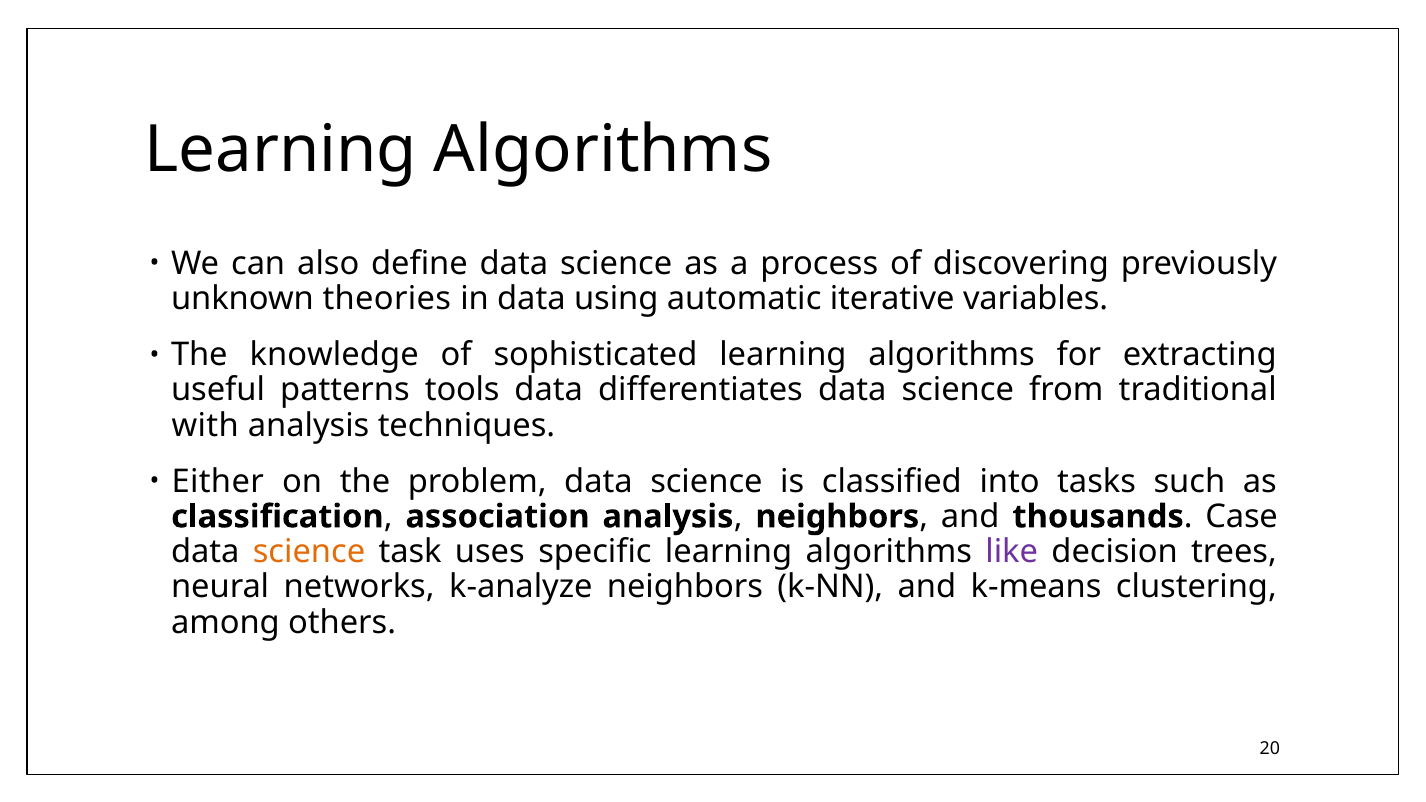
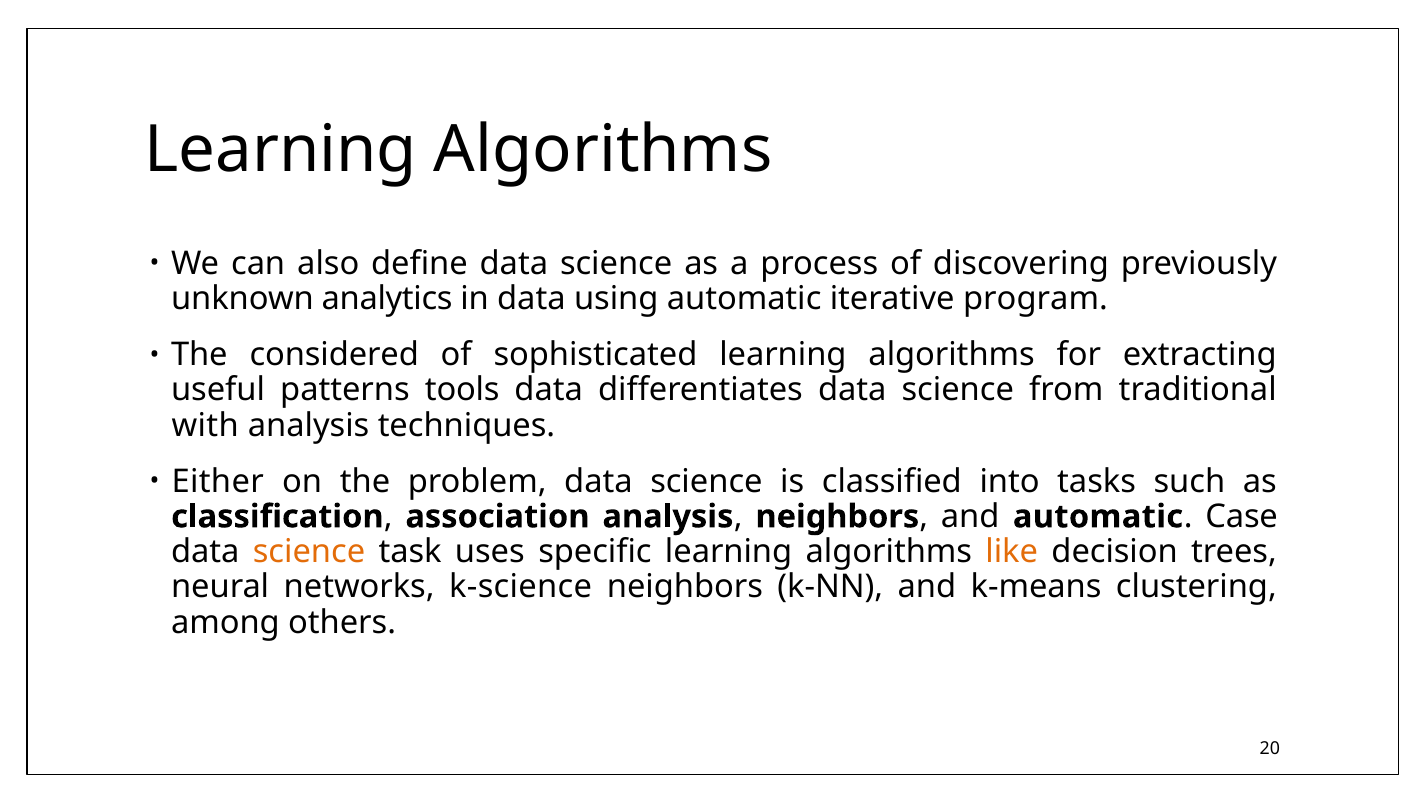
theories: theories -> analytics
variables: variables -> program
knowledge: knowledge -> considered
and thousands: thousands -> automatic
like colour: purple -> orange
k-analyze: k-analyze -> k-science
